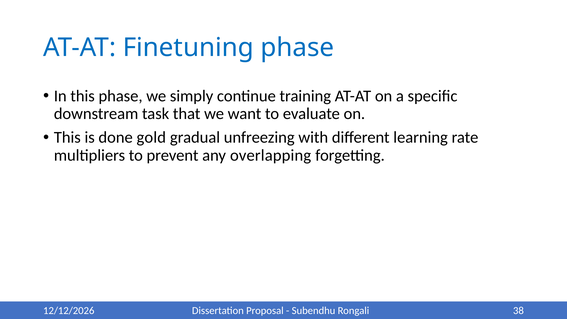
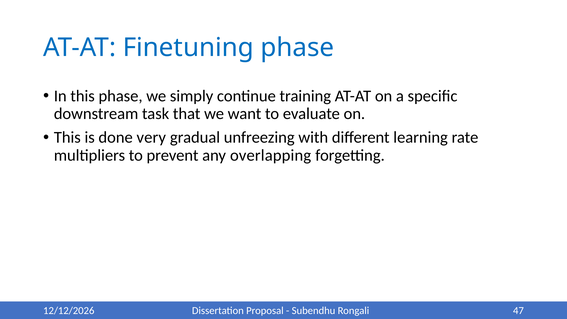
gold: gold -> very
38: 38 -> 47
